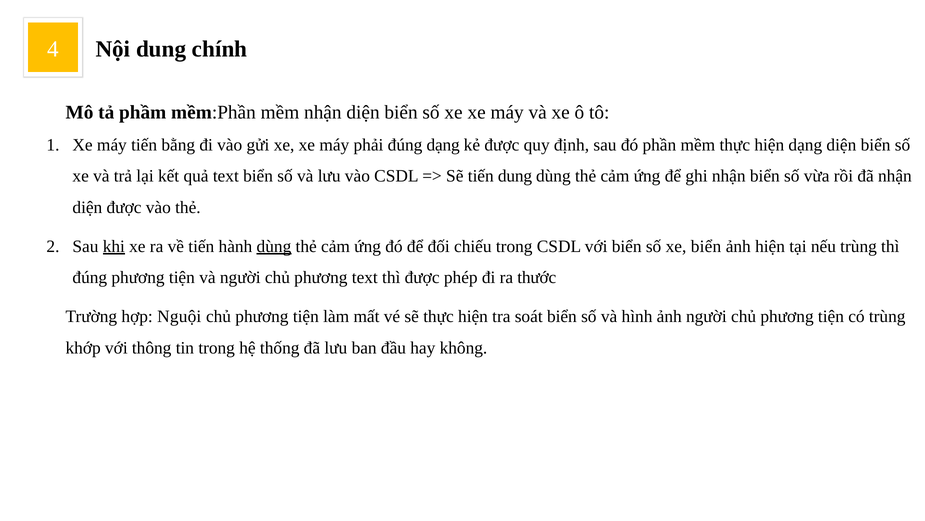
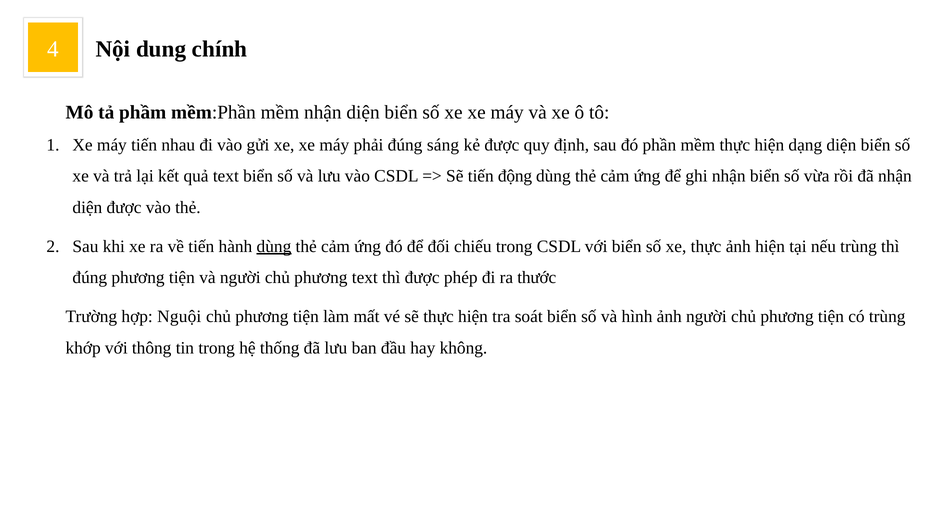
bằng: bằng -> nhau
đúng dạng: dạng -> sáng
tiến dung: dung -> động
khi underline: present -> none
xe biển: biển -> thực
